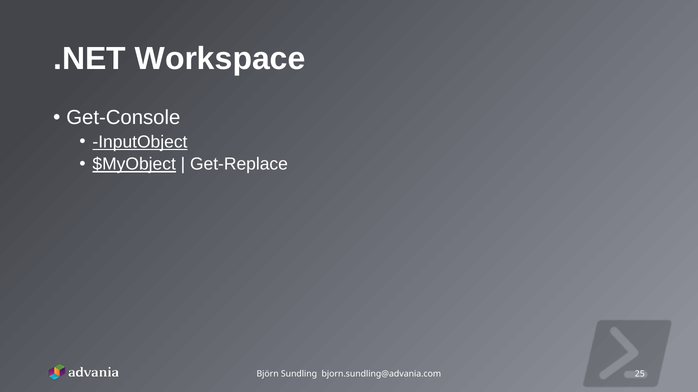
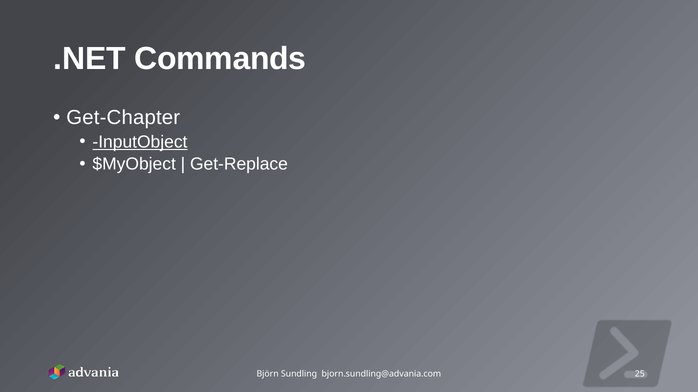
Workspace: Workspace -> Commands
Get-Console: Get-Console -> Get-Chapter
$MyObject underline: present -> none
